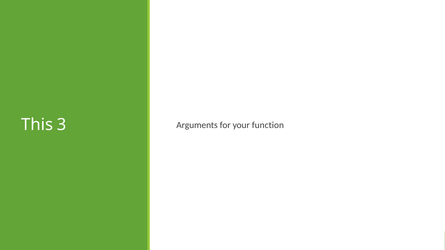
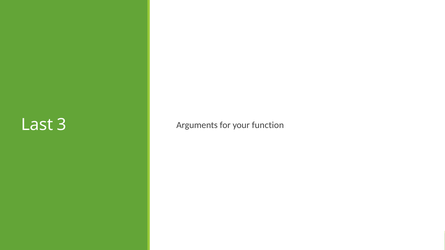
This: This -> Last
